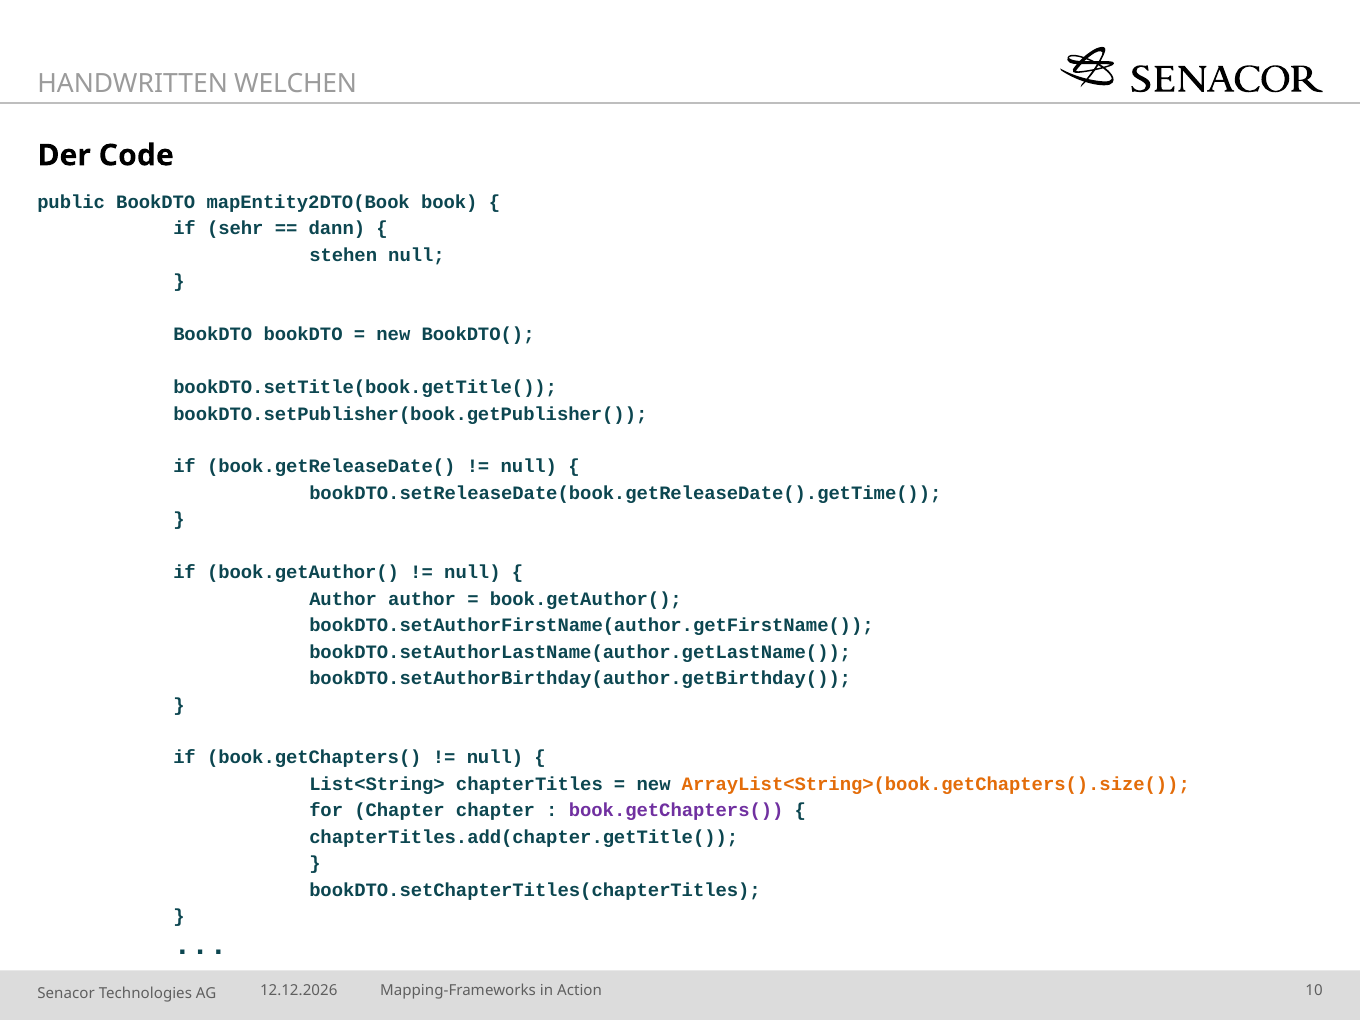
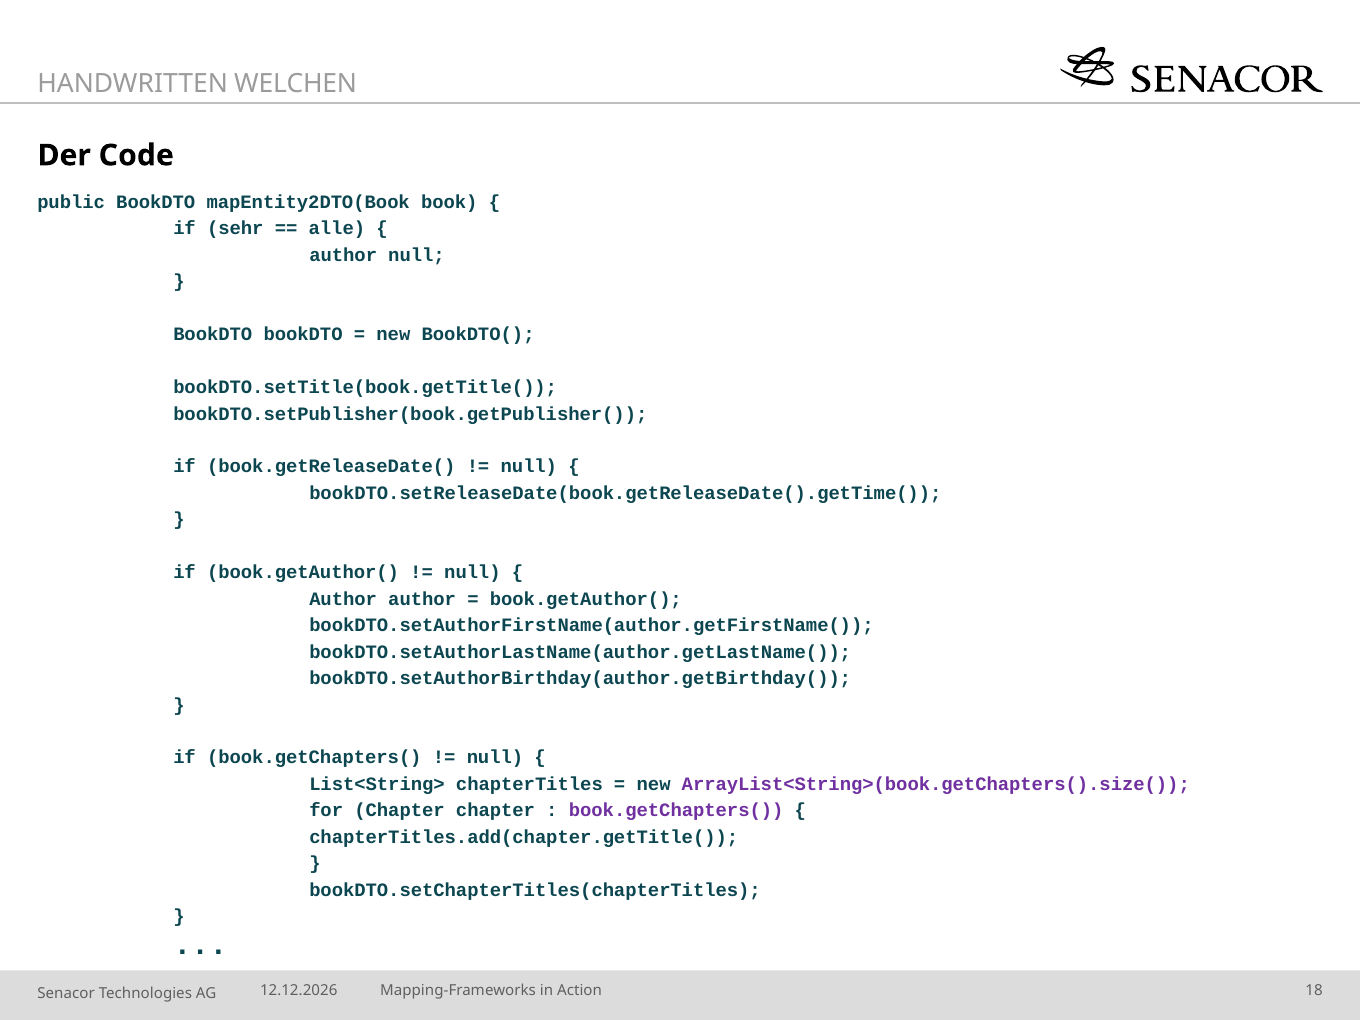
dann: dann -> alle
stehen at (343, 255): stehen -> author
ArrayList<String>(book.getChapters().size( colour: orange -> purple
10: 10 -> 18
